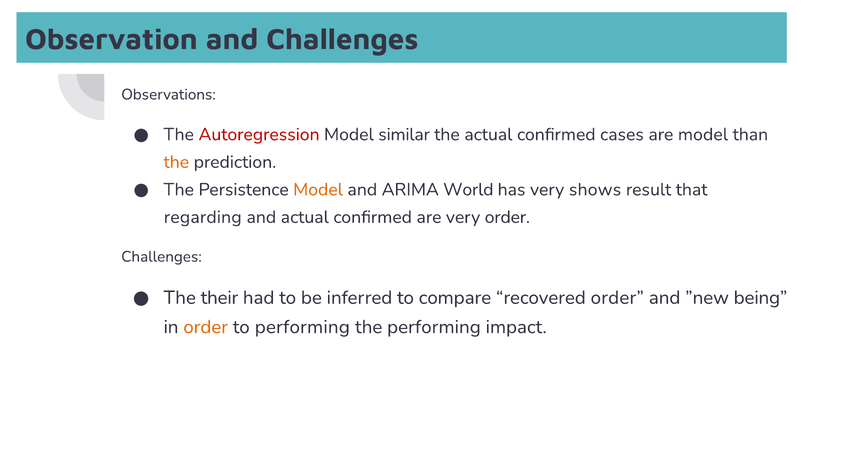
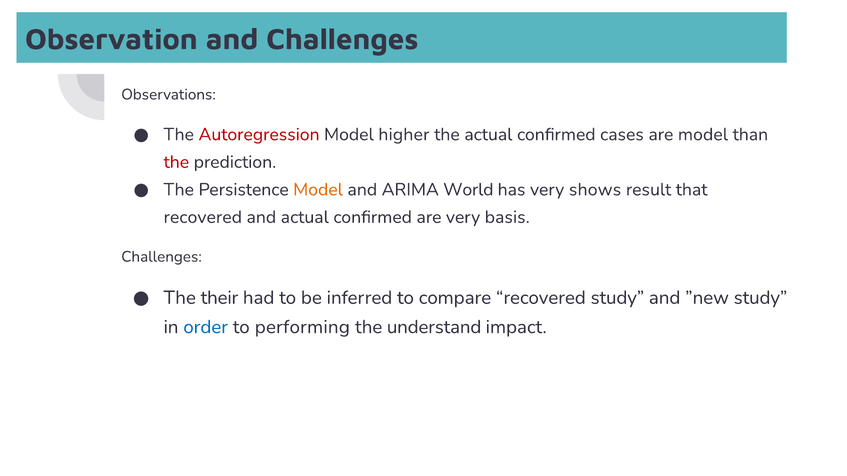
similar: similar -> higher
the at (176, 162) colour: orange -> red
regarding at (203, 217): regarding -> recovered
very order: order -> basis
recovered order: order -> study
”new being: being -> study
order at (206, 327) colour: orange -> blue
the performing: performing -> understand
